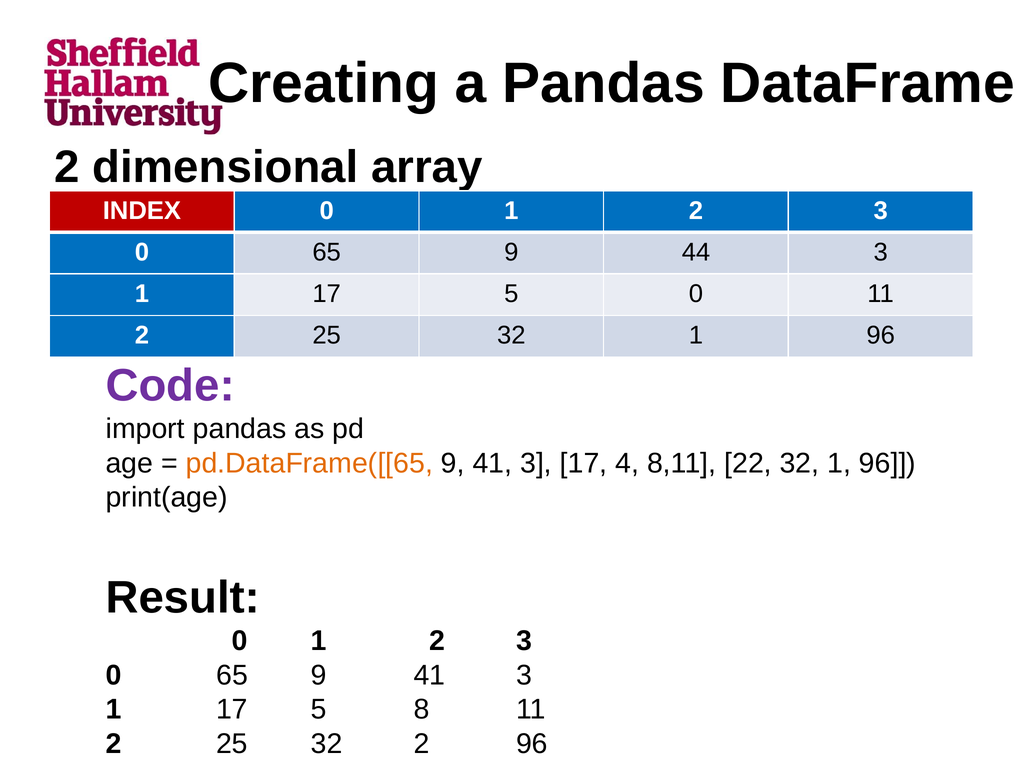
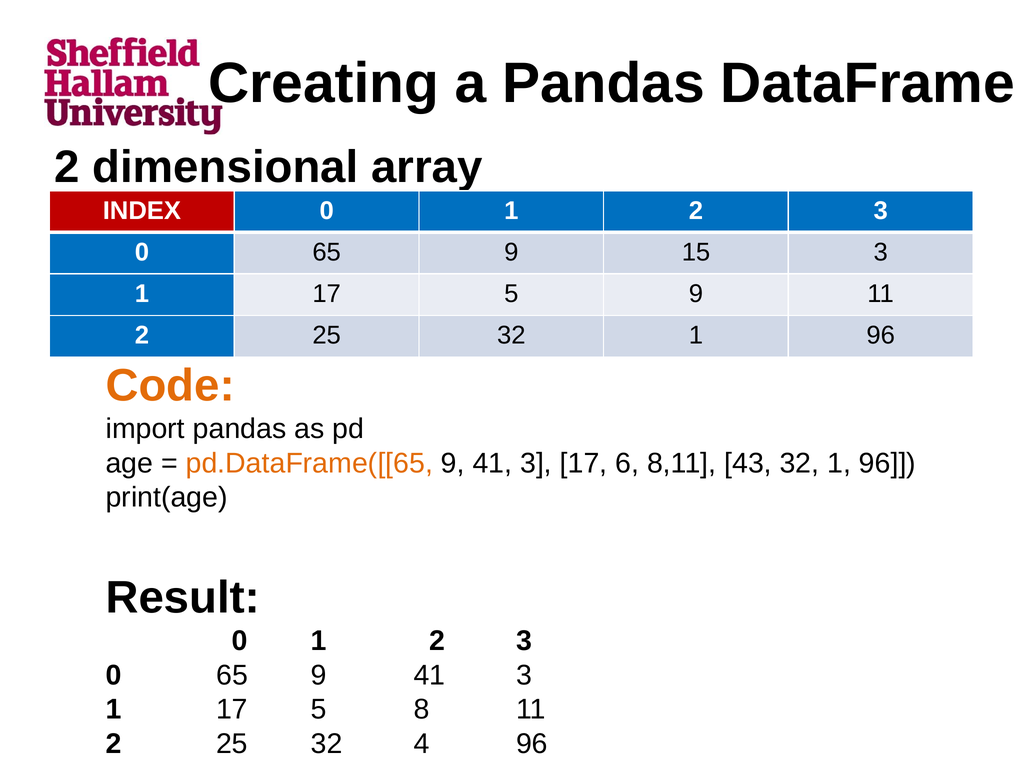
44: 44 -> 15
5 0: 0 -> 9
Code colour: purple -> orange
4: 4 -> 6
22: 22 -> 43
32 2: 2 -> 4
